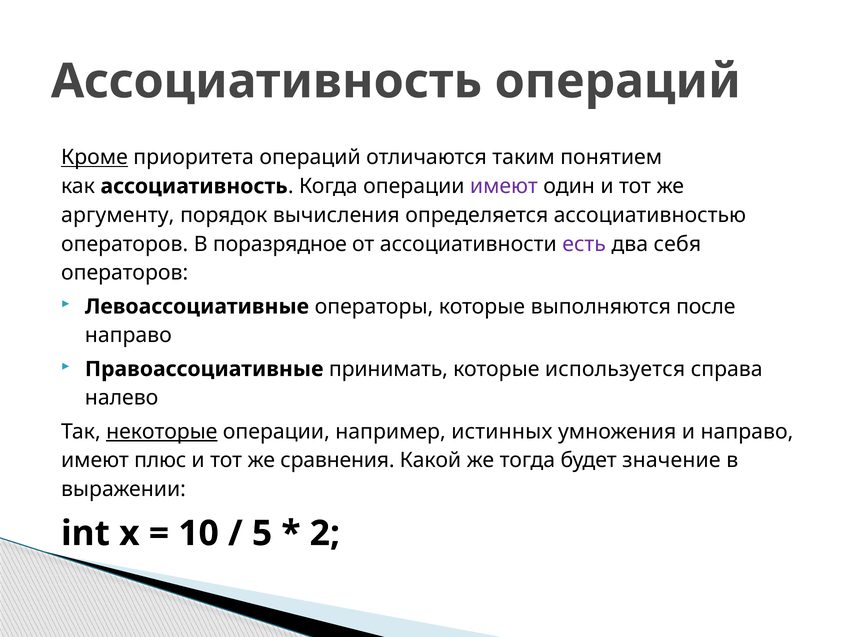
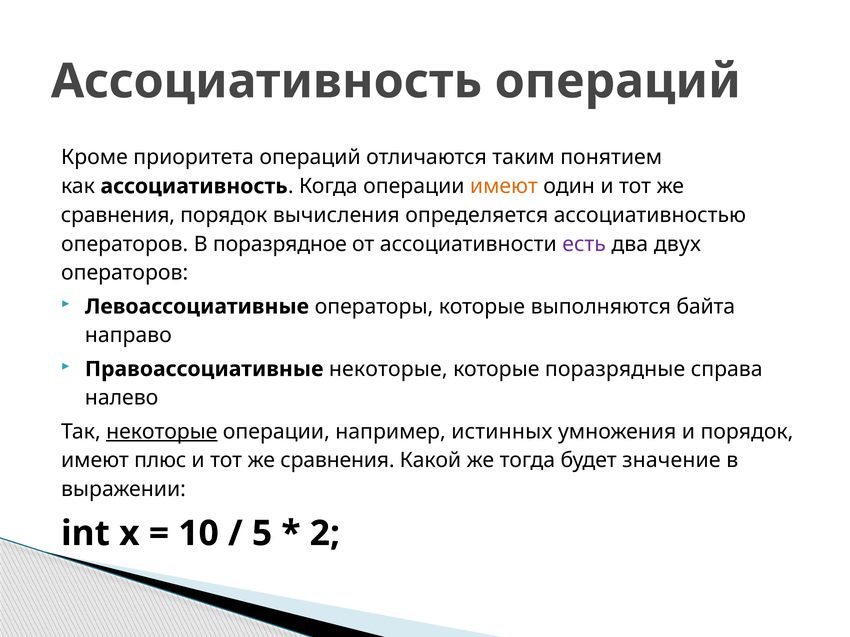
Кроме underline: present -> none
имеют at (504, 186) colour: purple -> orange
аргументу at (118, 215): аргументу -> сравнения
себя: себя -> двух
после: после -> байта
Правоассоциативные принимать: принимать -> некоторые
используется: используется -> поразрядные
и направо: направо -> порядок
